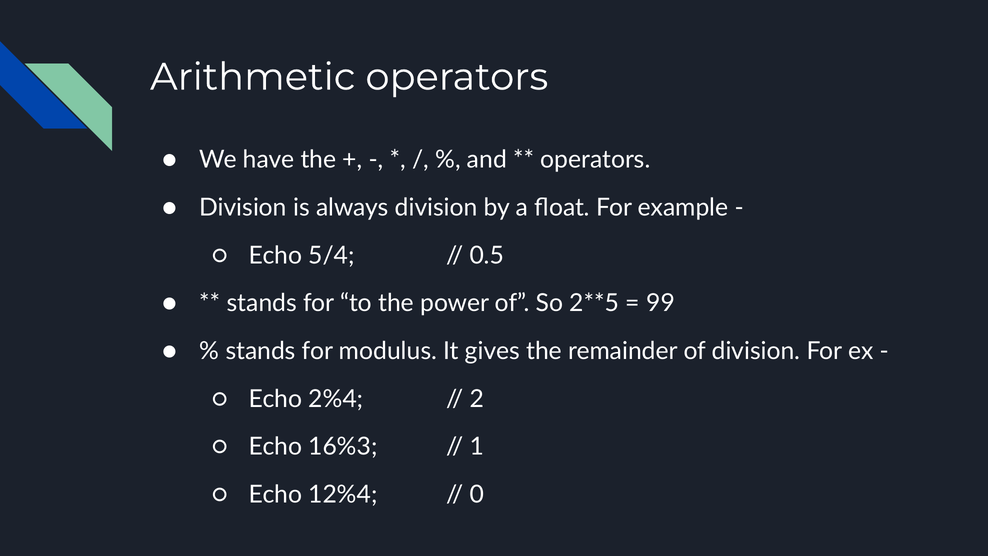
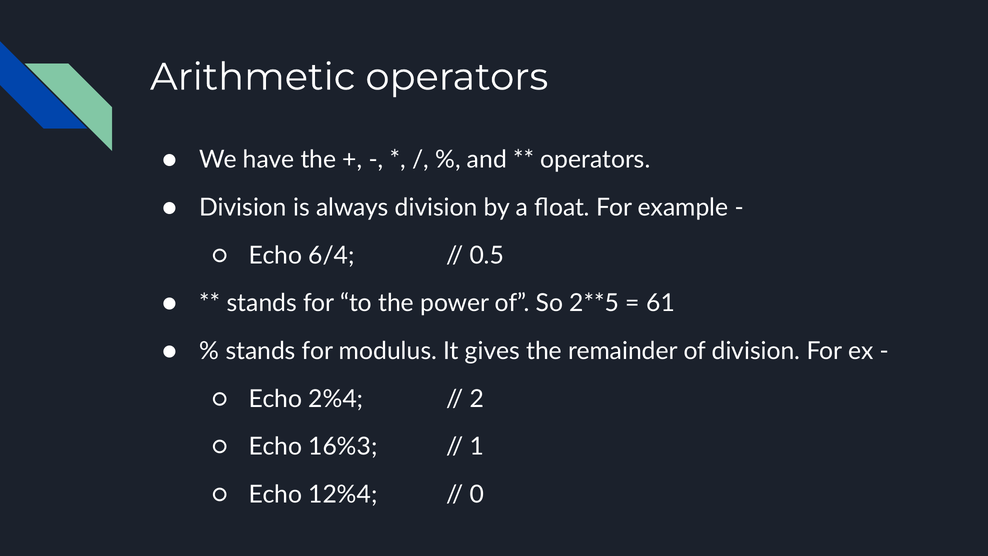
5/4: 5/4 -> 6/4
99: 99 -> 61
